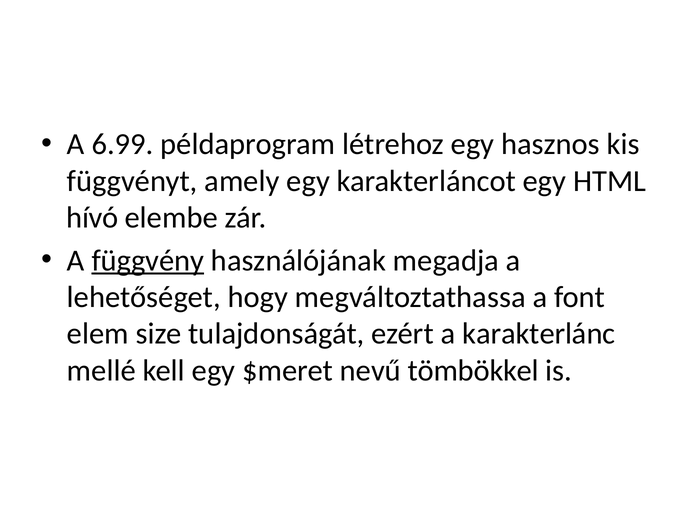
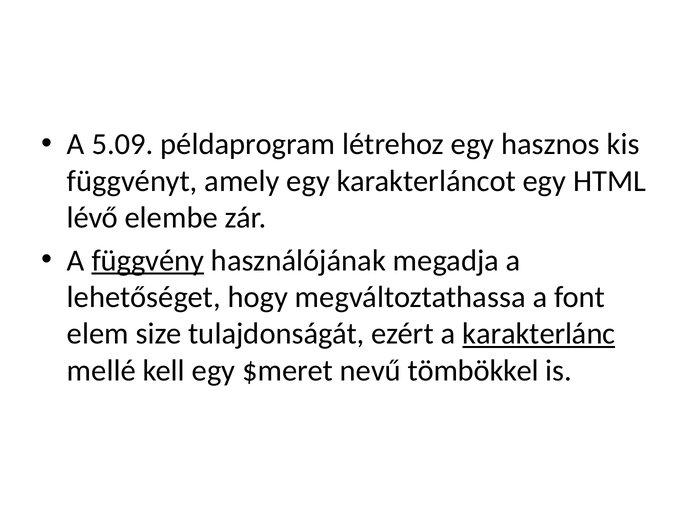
6.99: 6.99 -> 5.09
hívó: hívó -> lévő
karakterlánc underline: none -> present
